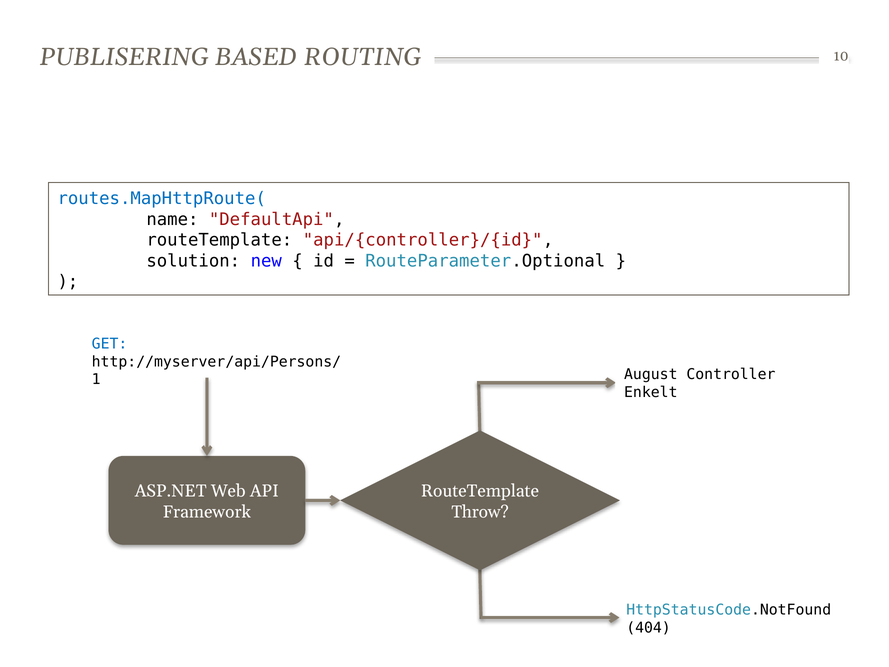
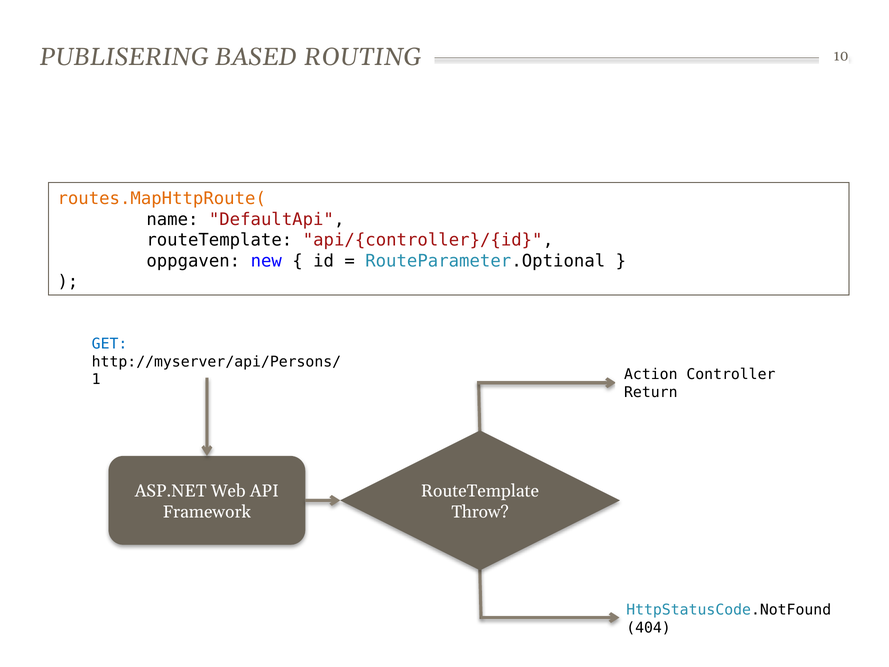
routes.MapHttpRoute( colour: blue -> orange
solution: solution -> oppgaven
August: August -> Action
Enkelt: Enkelt -> Return
